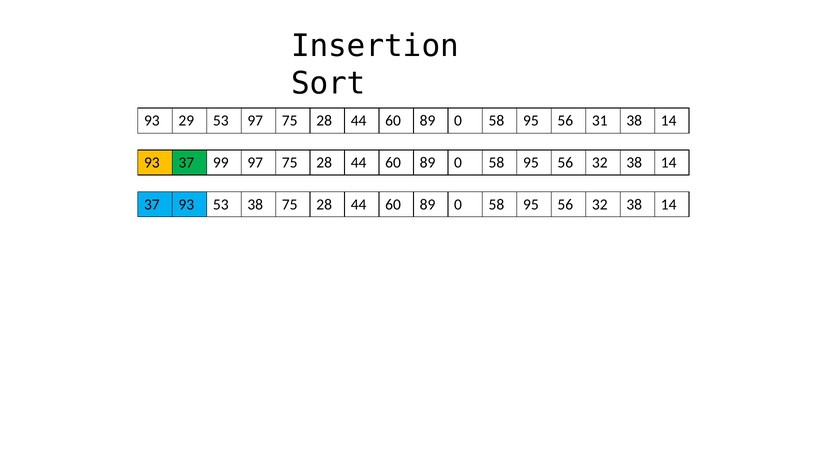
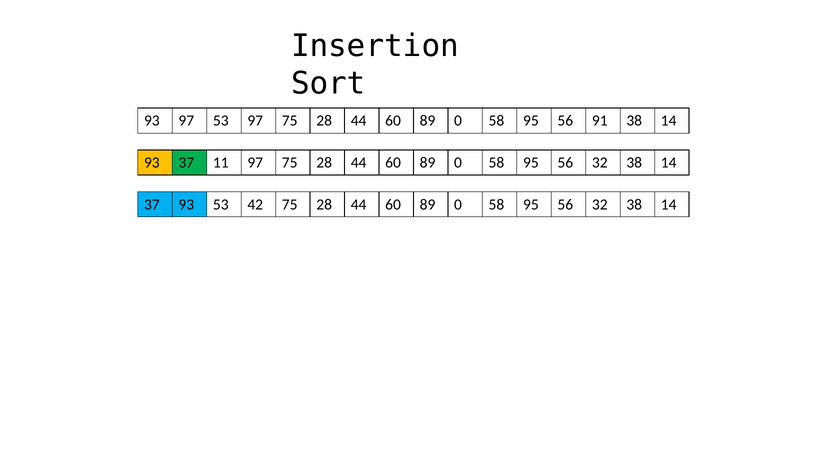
93 29: 29 -> 97
31: 31 -> 91
99: 99 -> 11
53 38: 38 -> 42
